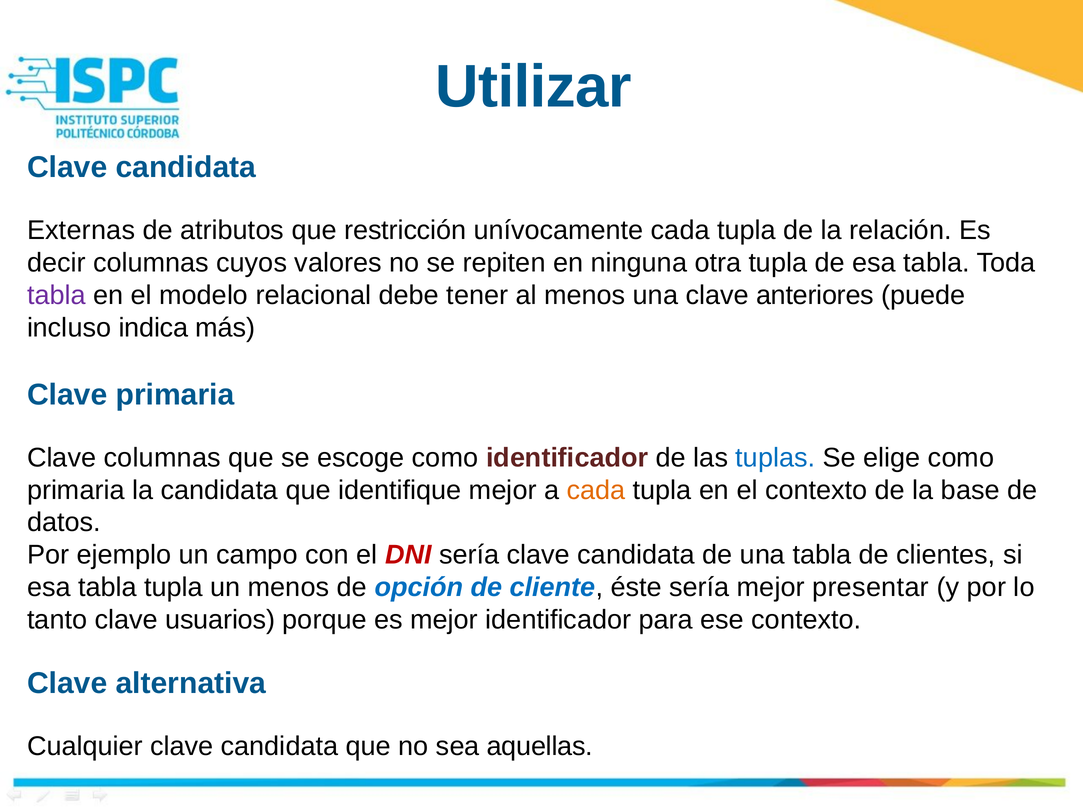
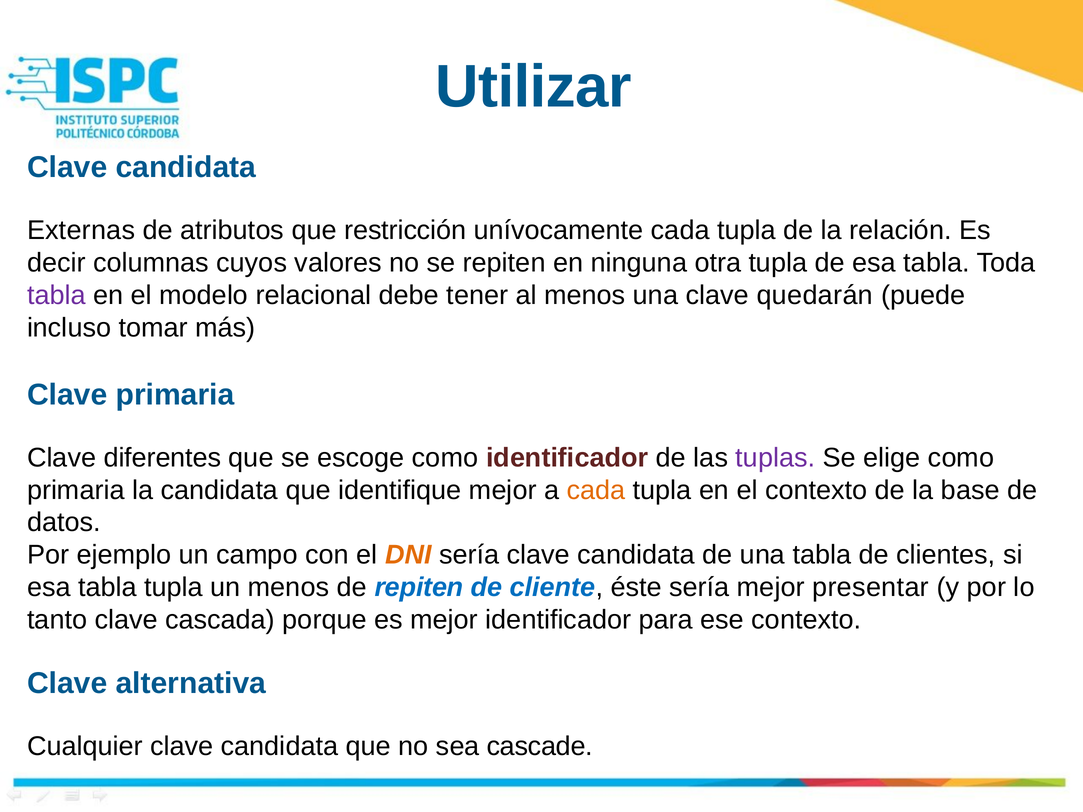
anteriores: anteriores -> quedarán
indica: indica -> tomar
Clave columnas: columnas -> diferentes
tuplas colour: blue -> purple
DNI colour: red -> orange
de opción: opción -> repiten
usuarios: usuarios -> cascada
aquellas: aquellas -> cascade
